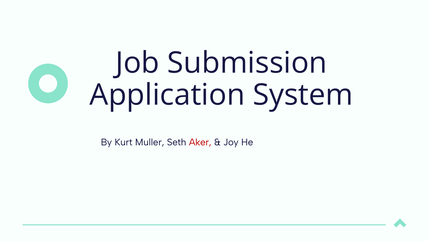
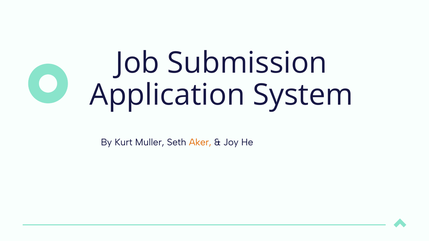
Aker colour: red -> orange
